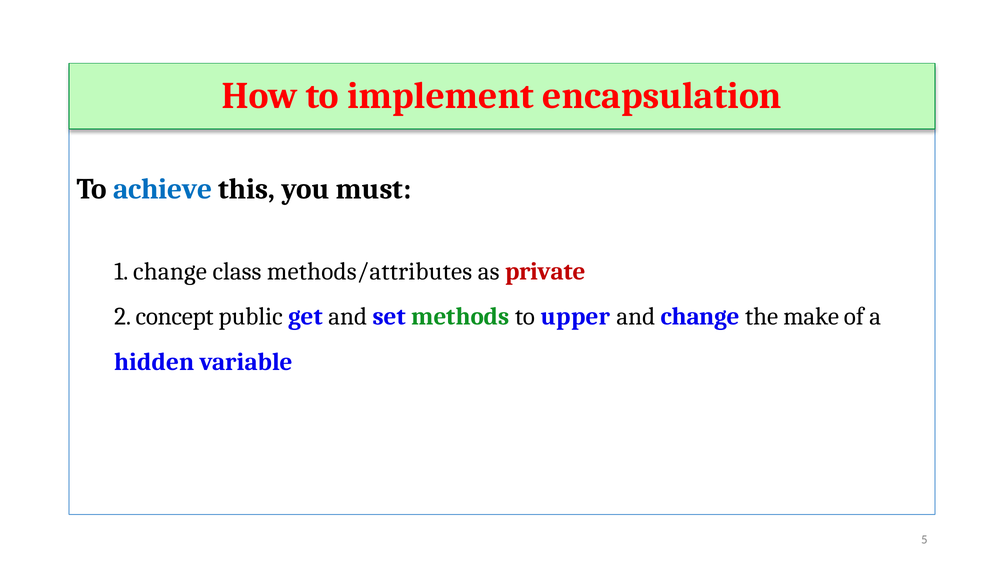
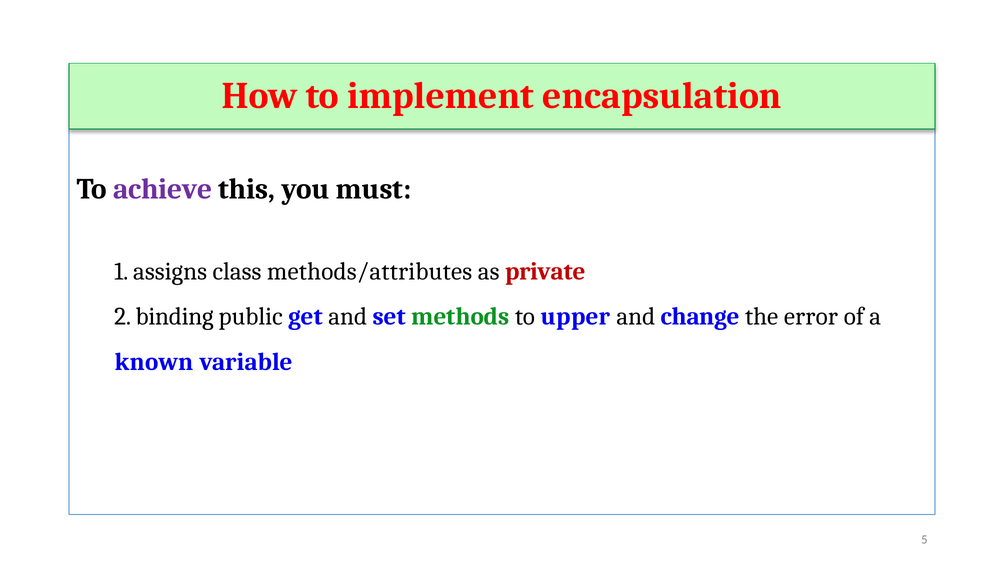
achieve colour: blue -> purple
1 change: change -> assigns
concept: concept -> binding
make: make -> error
hidden: hidden -> known
